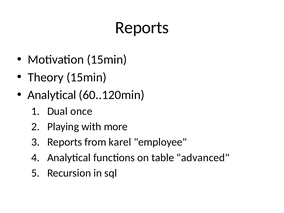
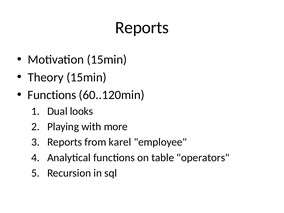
Analytical at (52, 95): Analytical -> Functions
once: once -> looks
advanced: advanced -> operators
